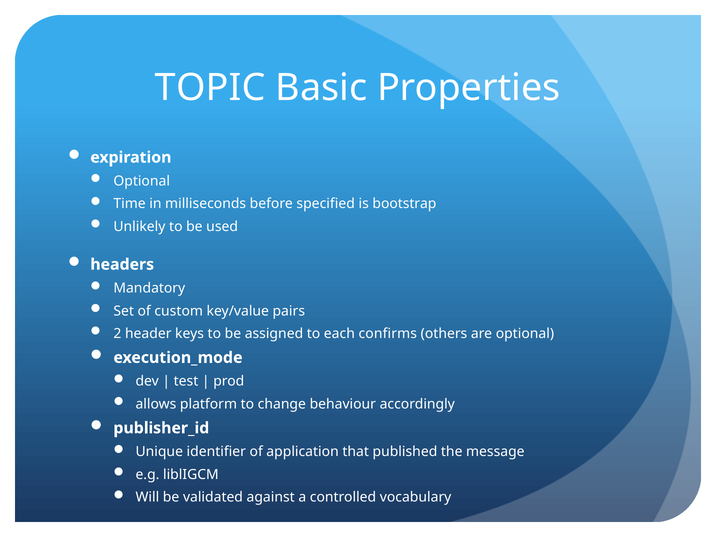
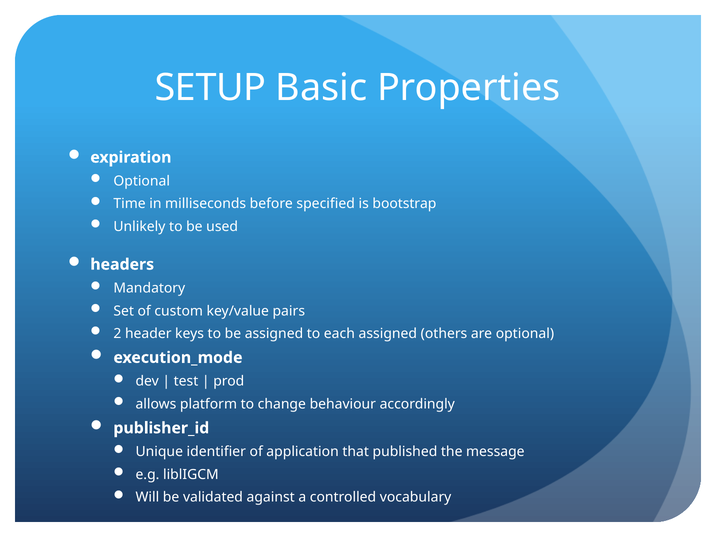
TOPIC: TOPIC -> SETUP
each confirms: confirms -> assigned
